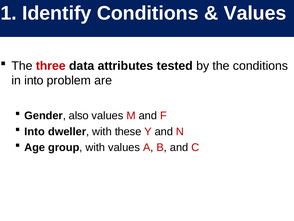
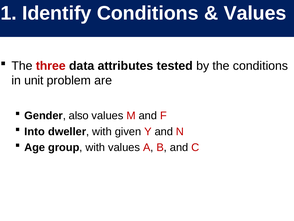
in into: into -> unit
these: these -> given
